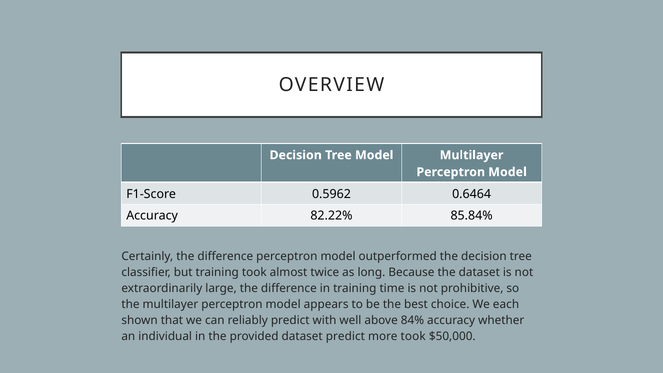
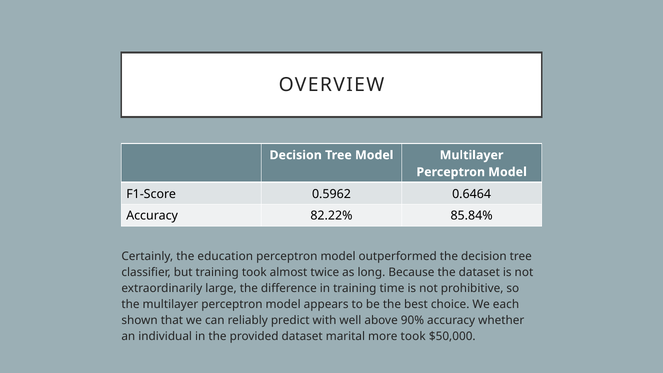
Certainly the difference: difference -> education
84%: 84% -> 90%
dataset predict: predict -> marital
